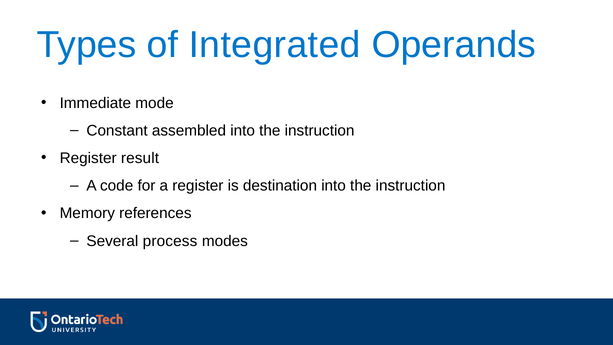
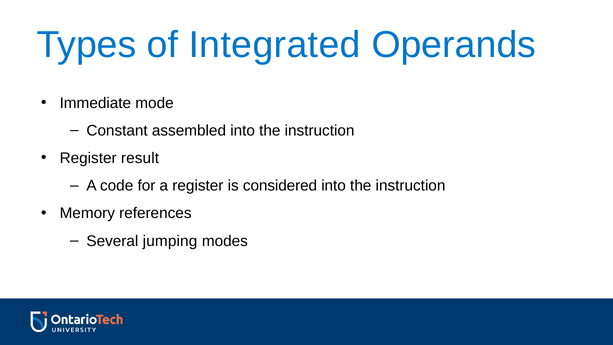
destination: destination -> considered
process: process -> jumping
